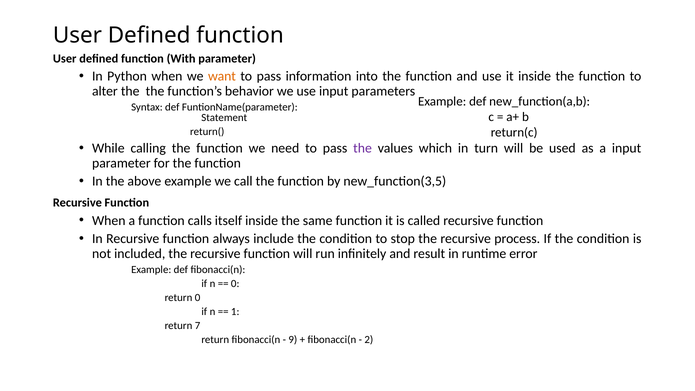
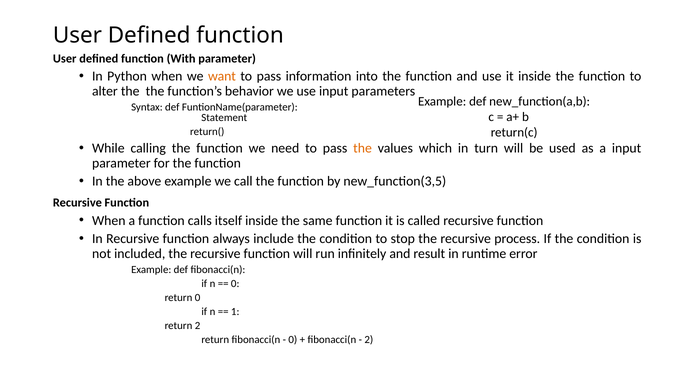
the at (363, 148) colour: purple -> orange
return 7: 7 -> 2
9 at (293, 340): 9 -> 0
